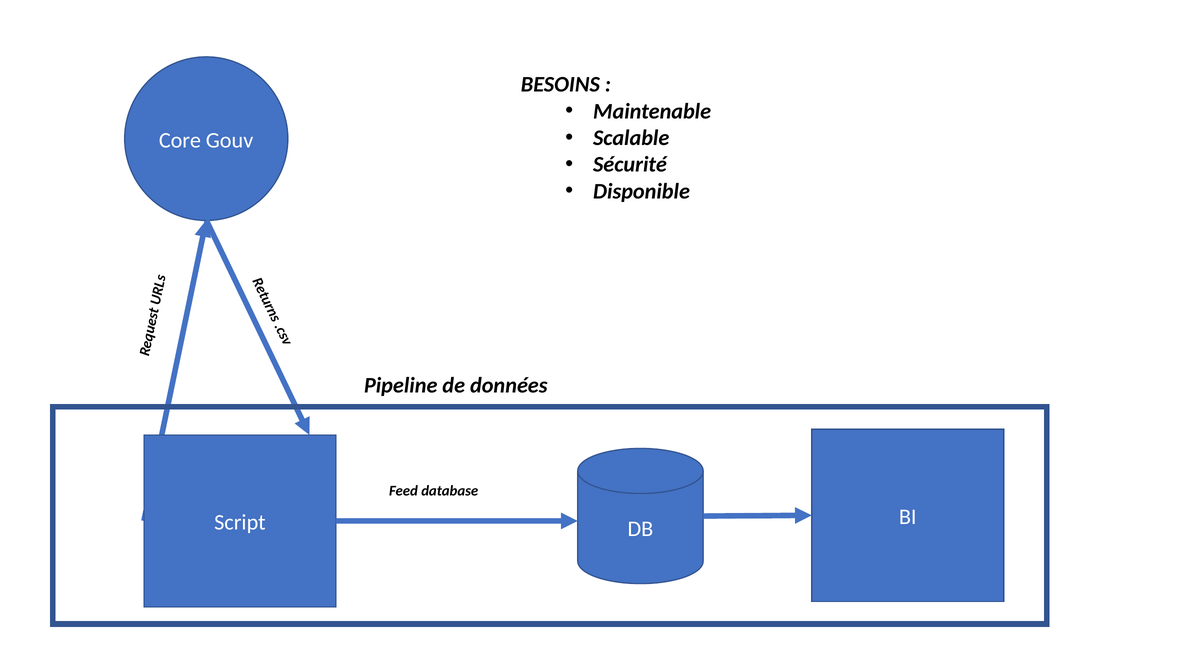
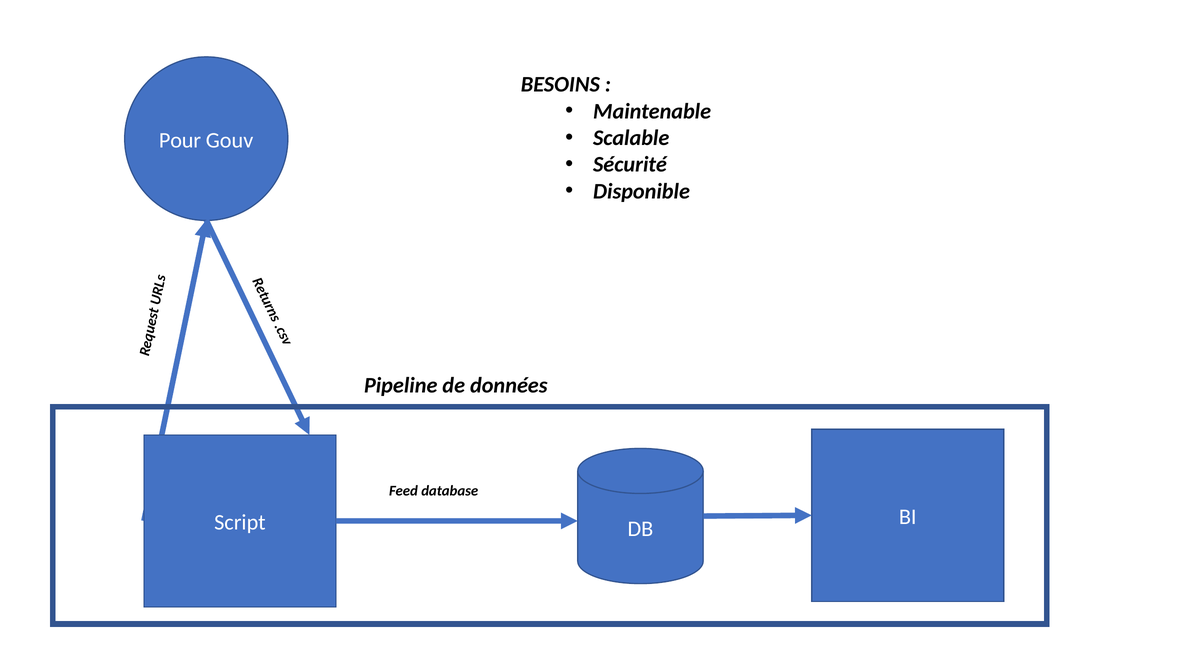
Core: Core -> Pour
